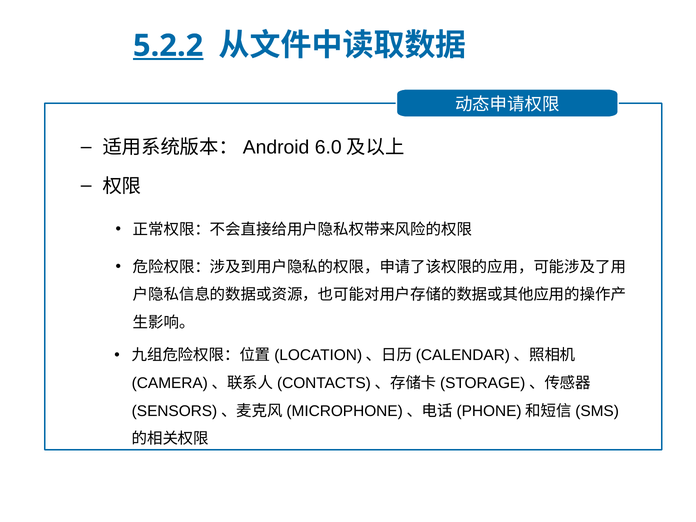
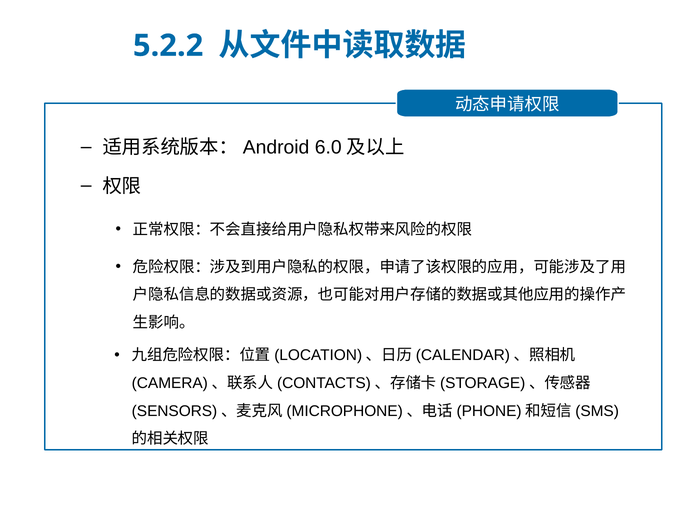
5.2.2 underline: present -> none
